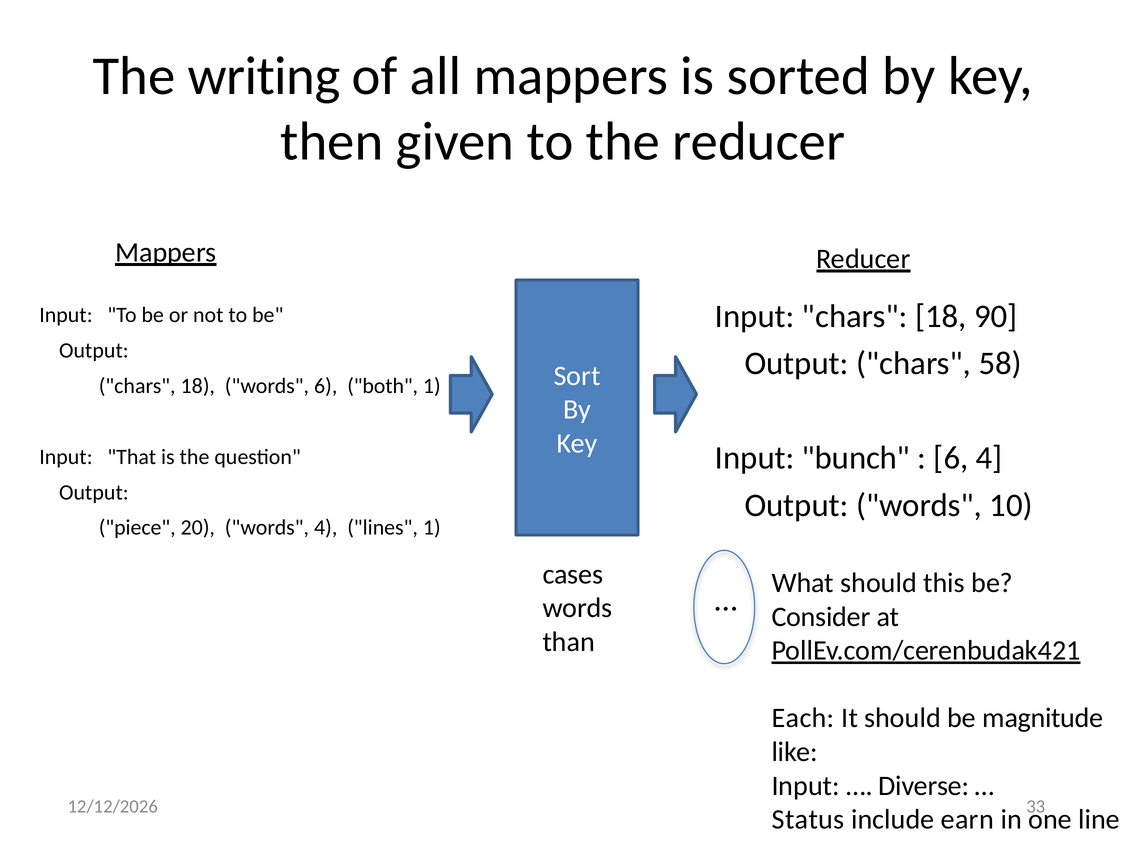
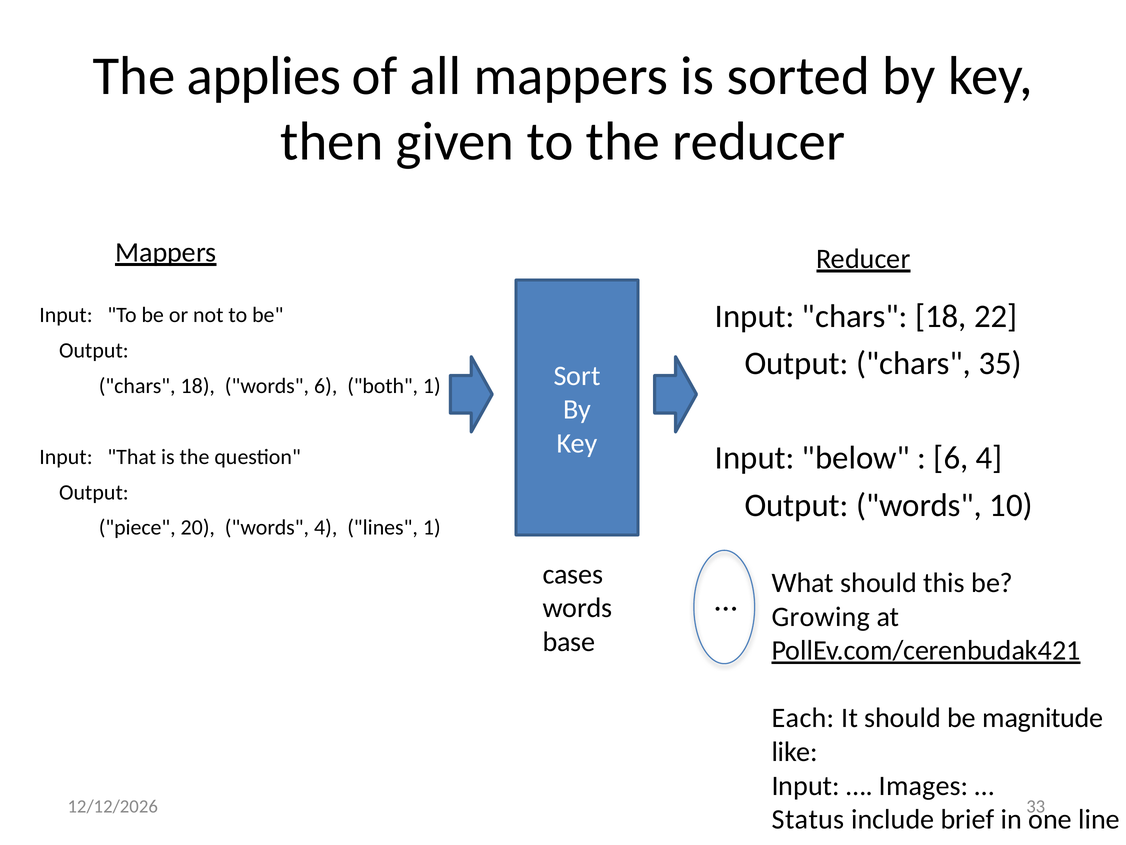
writing: writing -> applies
90: 90 -> 22
58: 58 -> 35
bunch: bunch -> below
Consider: Consider -> Growing
than: than -> base
Diverse: Diverse -> Images
earn: earn -> brief
